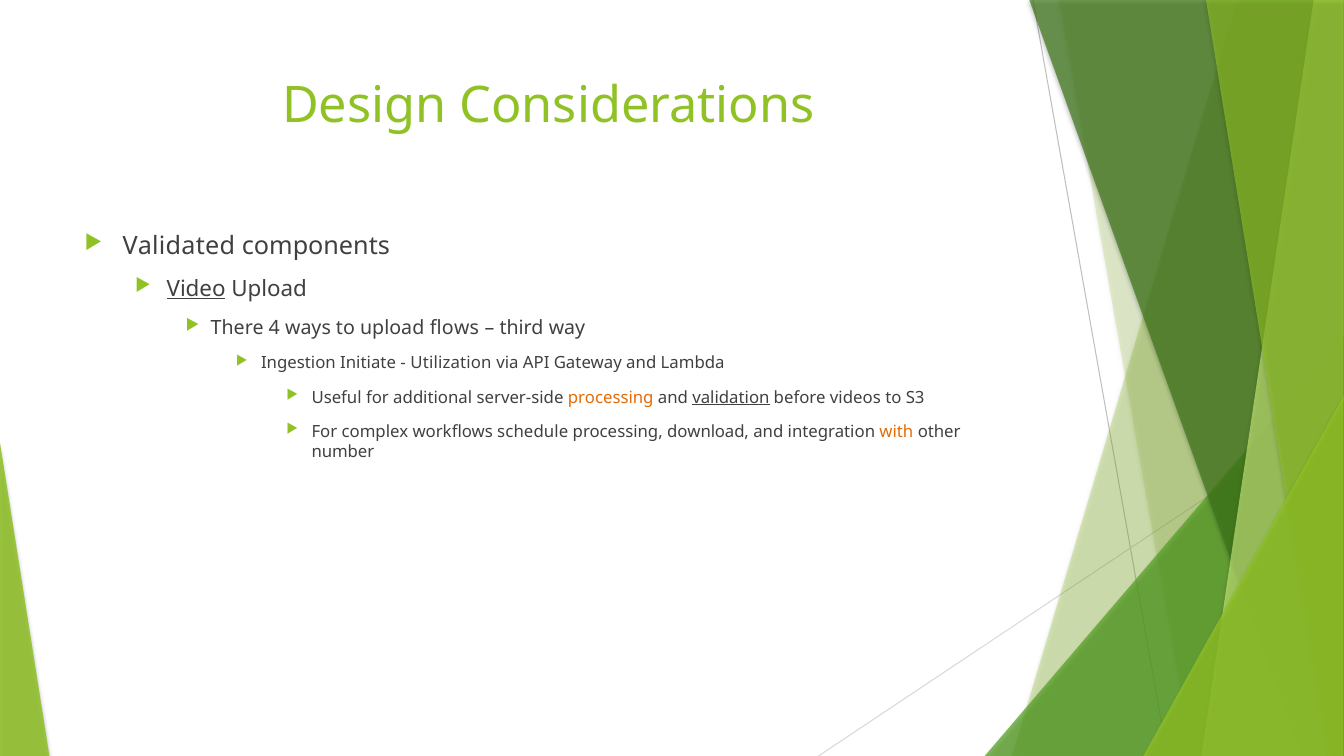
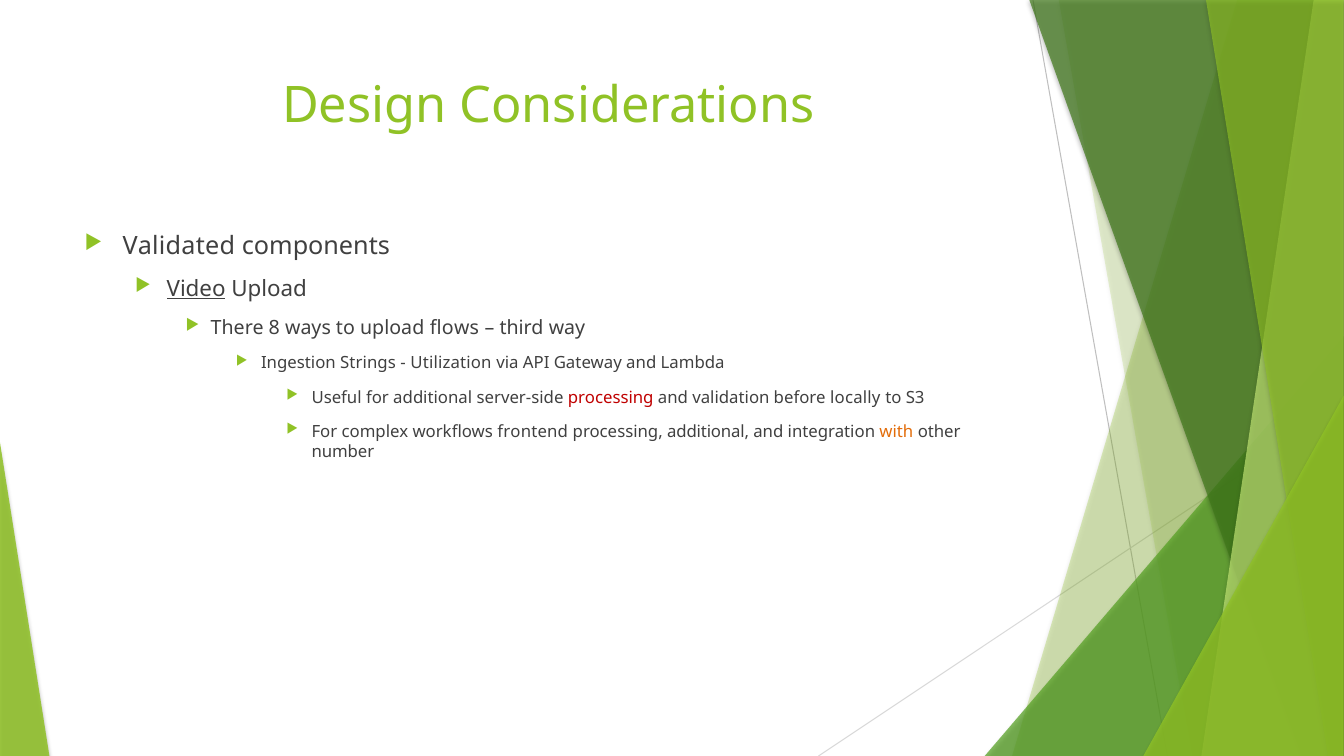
4: 4 -> 8
Initiate: Initiate -> Strings
processing at (611, 398) colour: orange -> red
validation underline: present -> none
videos: videos -> locally
schedule: schedule -> frontend
processing download: download -> additional
